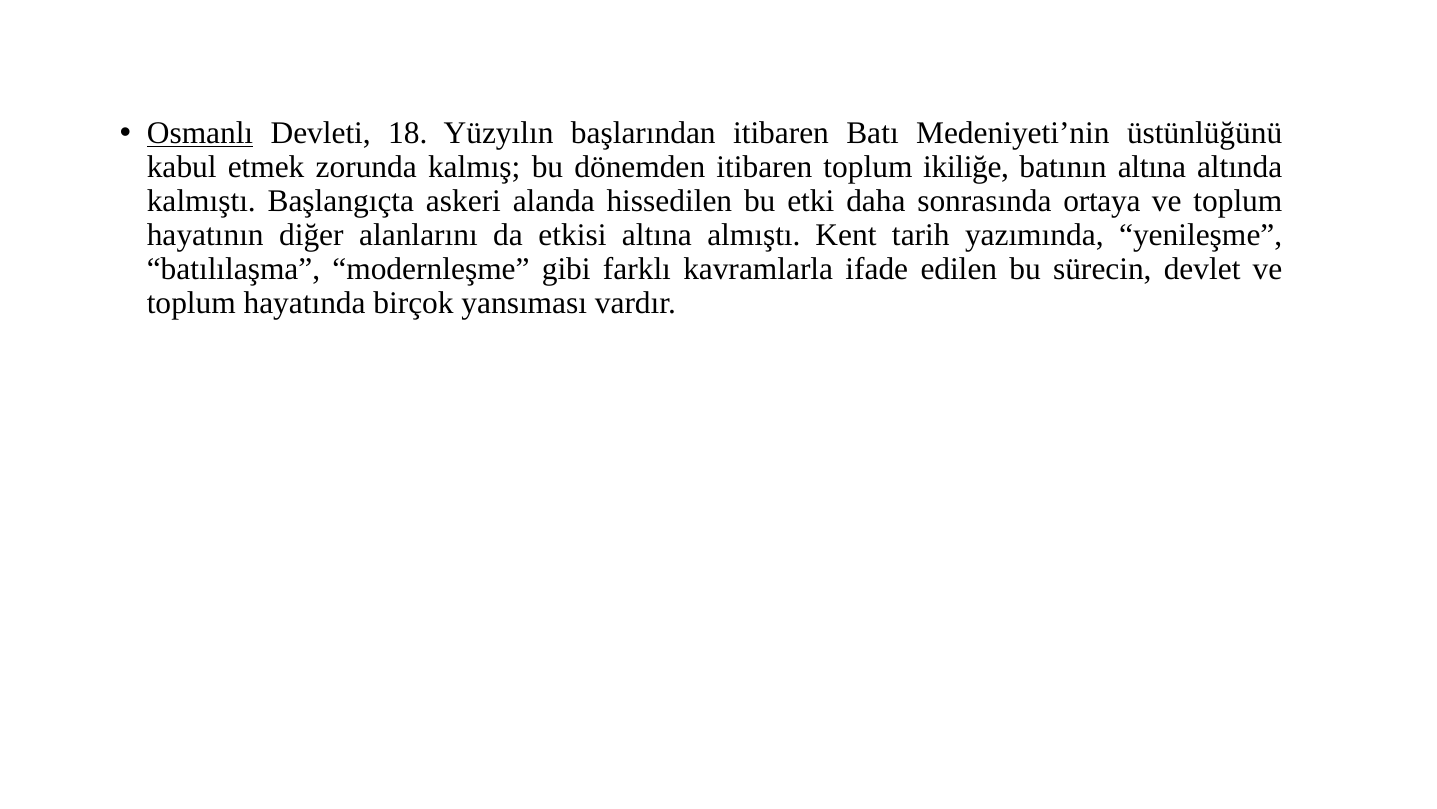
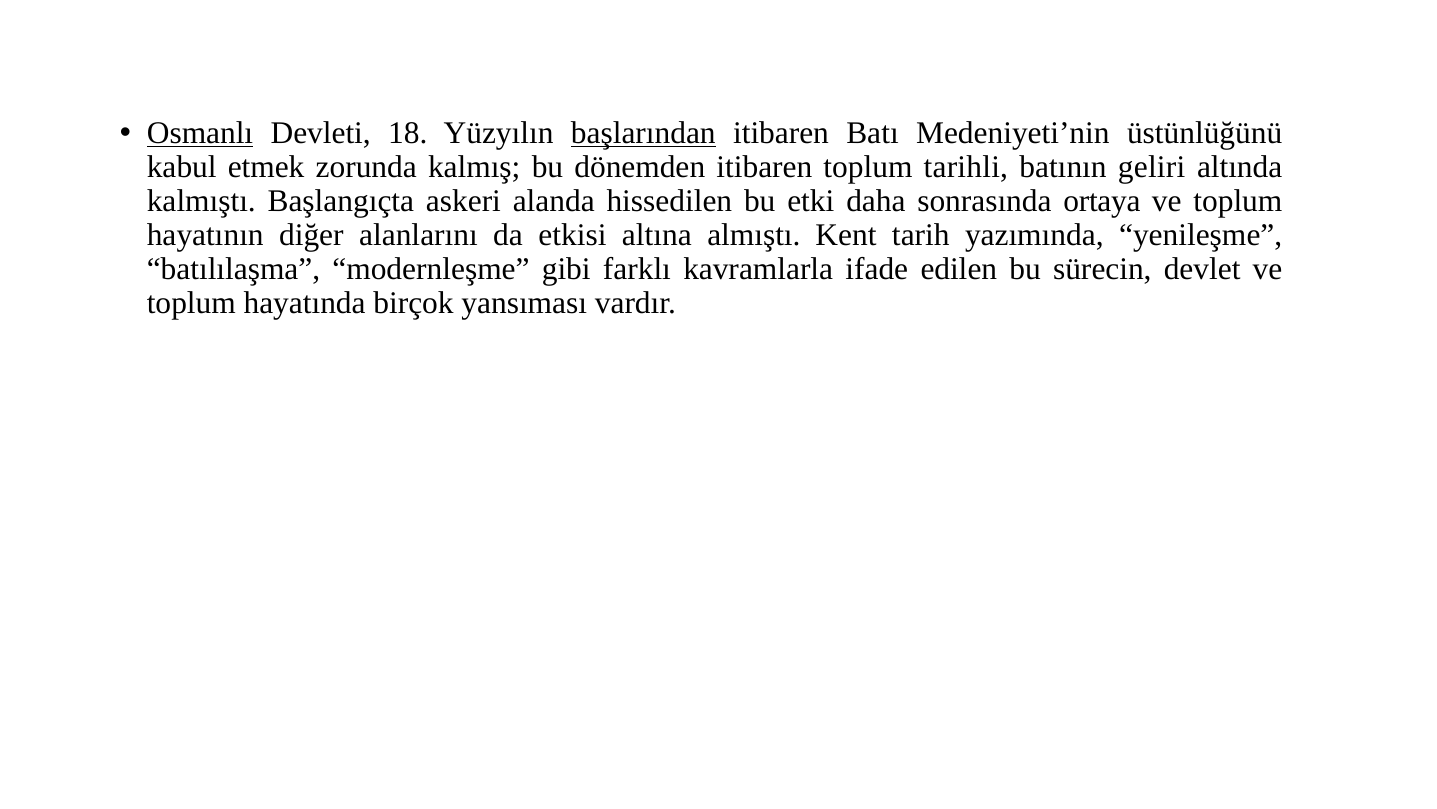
başlarından underline: none -> present
ikiliğe: ikiliğe -> tarihli
batının altına: altına -> geliri
